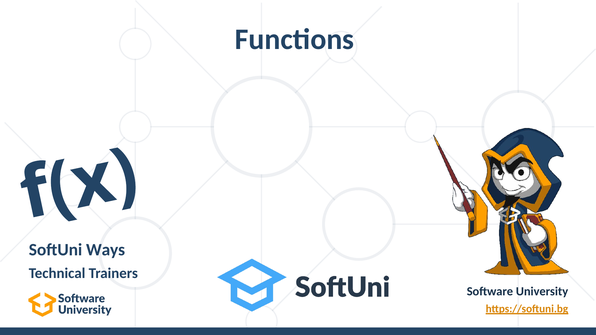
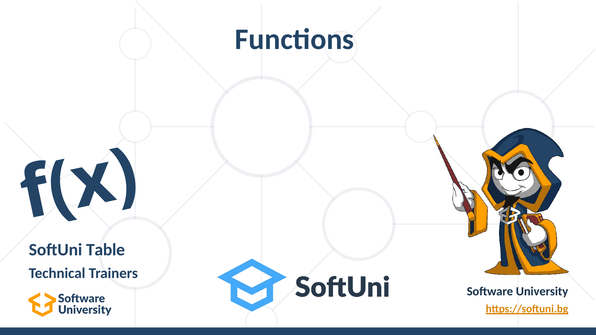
Ways: Ways -> Table
